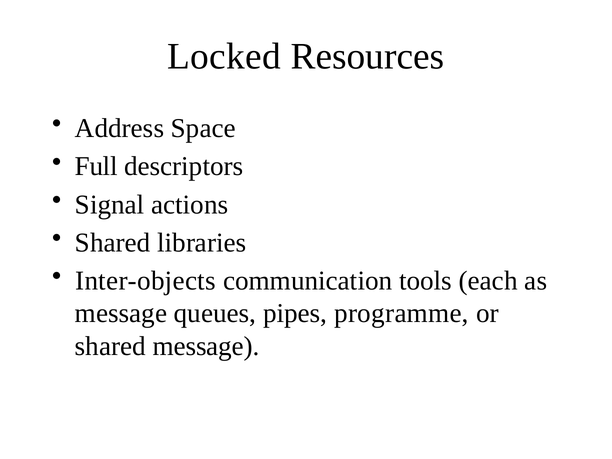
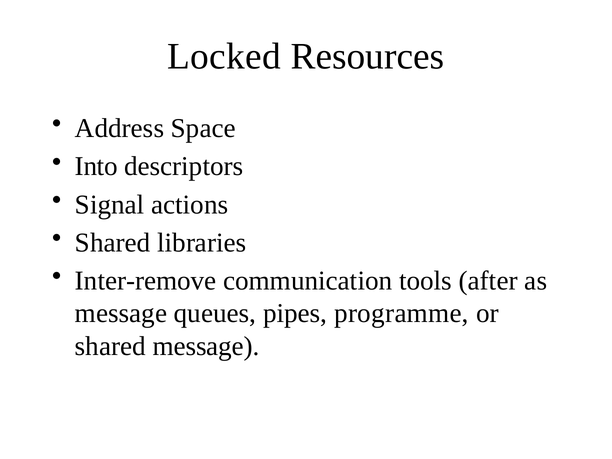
Full: Full -> Into
Inter-objects: Inter-objects -> Inter-remove
each: each -> after
